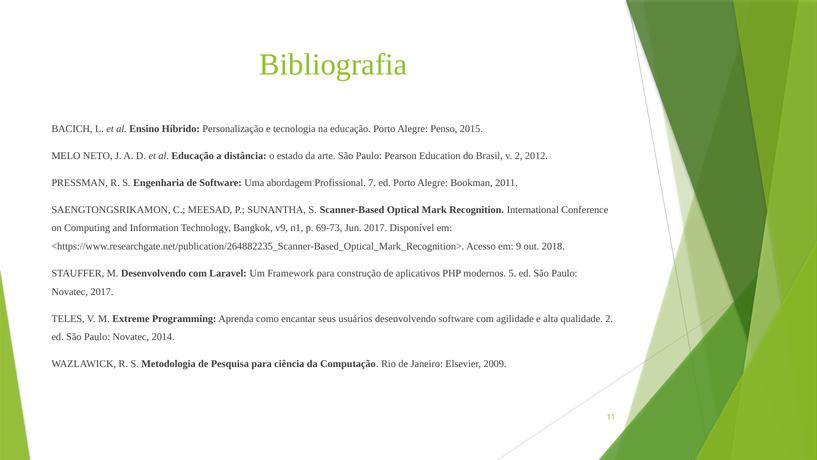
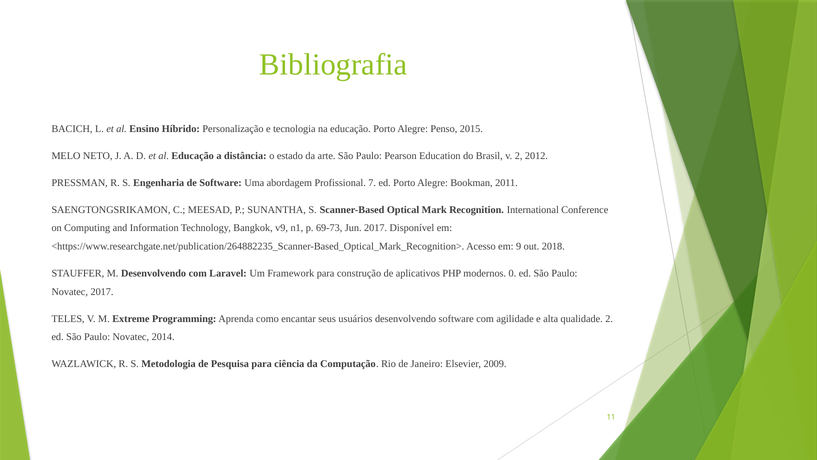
5: 5 -> 0
